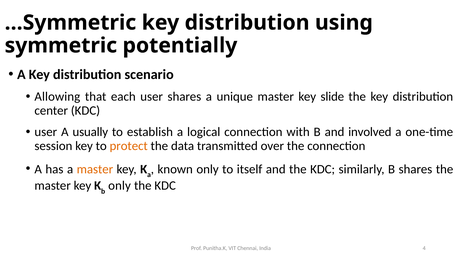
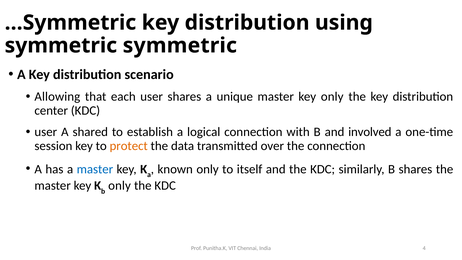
symmetric potentially: potentially -> symmetric
key slide: slide -> only
usually: usually -> shared
master at (95, 169) colour: orange -> blue
